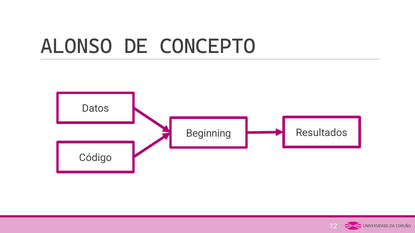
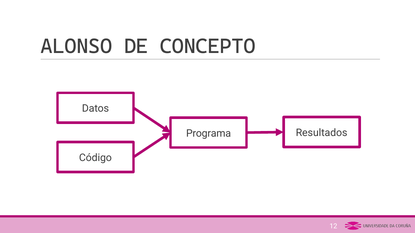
Beginning: Beginning -> Programa
